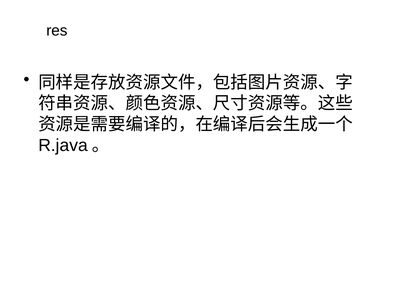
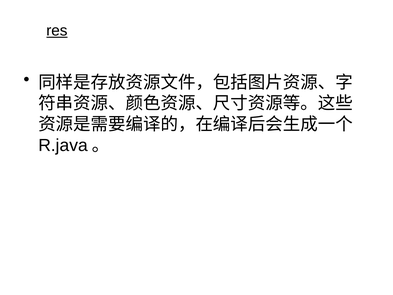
res underline: none -> present
